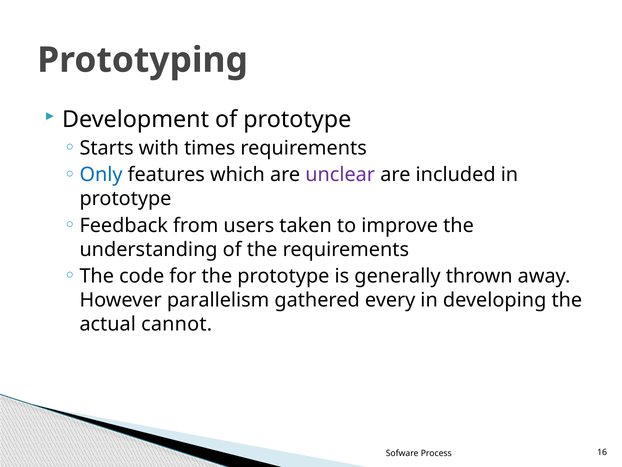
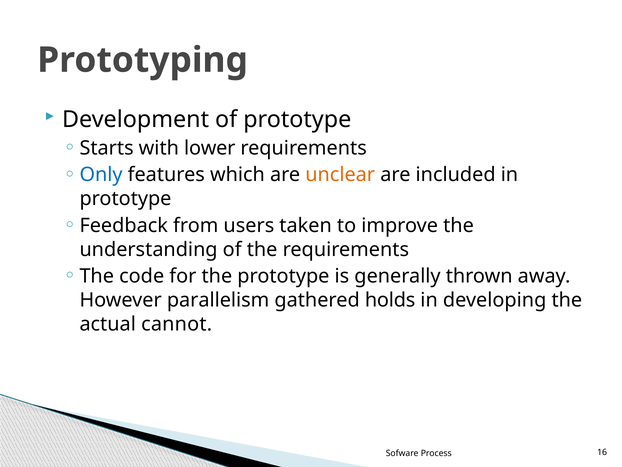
times: times -> lower
unclear colour: purple -> orange
every: every -> holds
